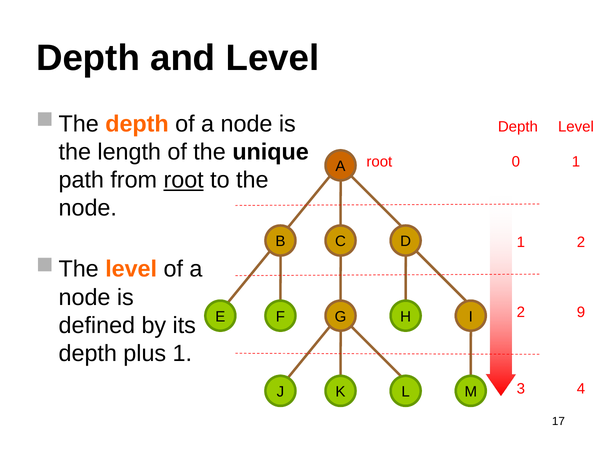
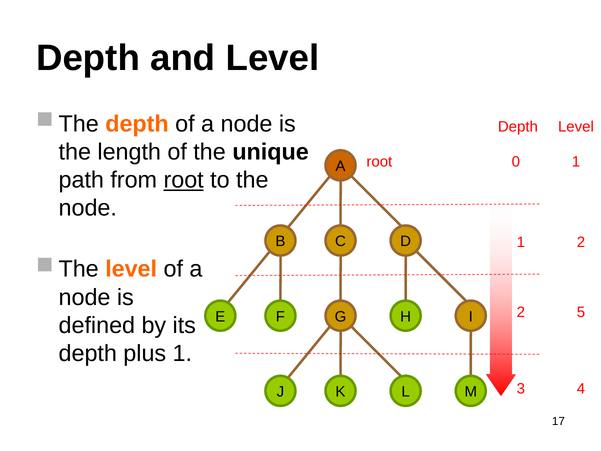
9: 9 -> 5
